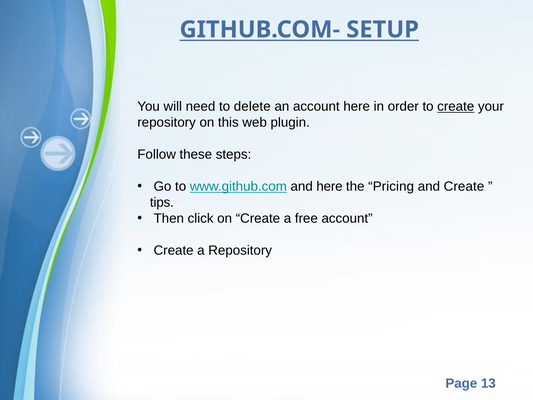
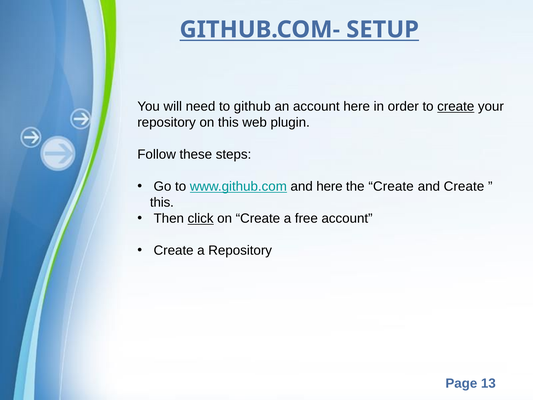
delete: delete -> github
the Pricing: Pricing -> Create
tips at (162, 202): tips -> this
click underline: none -> present
